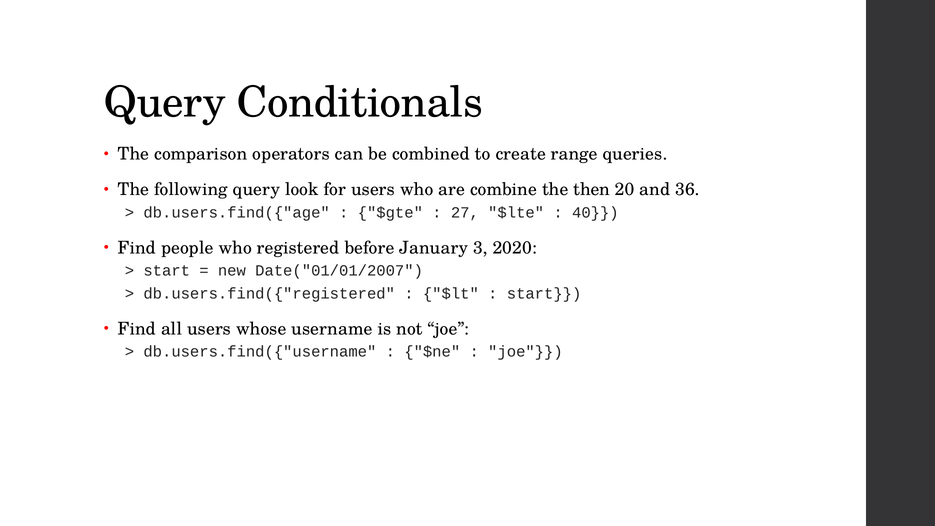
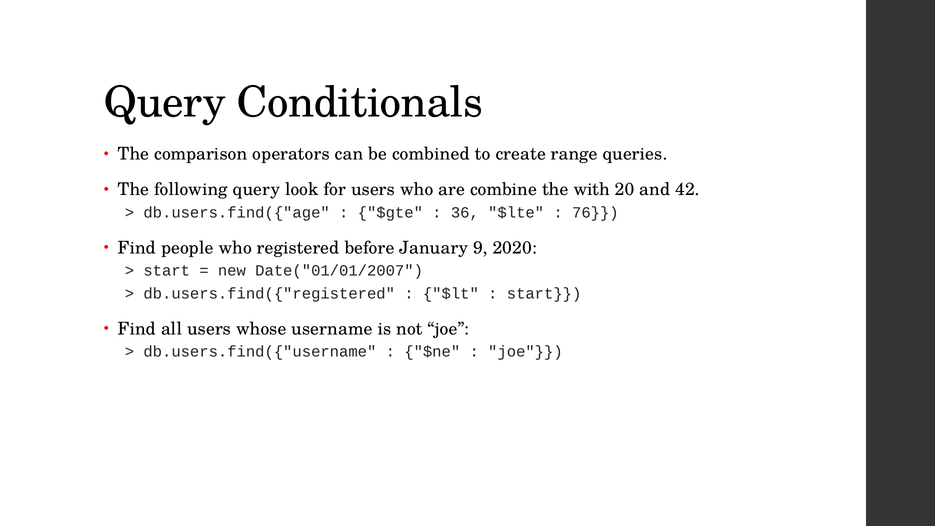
then: then -> with
36: 36 -> 42
27: 27 -> 36
40: 40 -> 76
3: 3 -> 9
